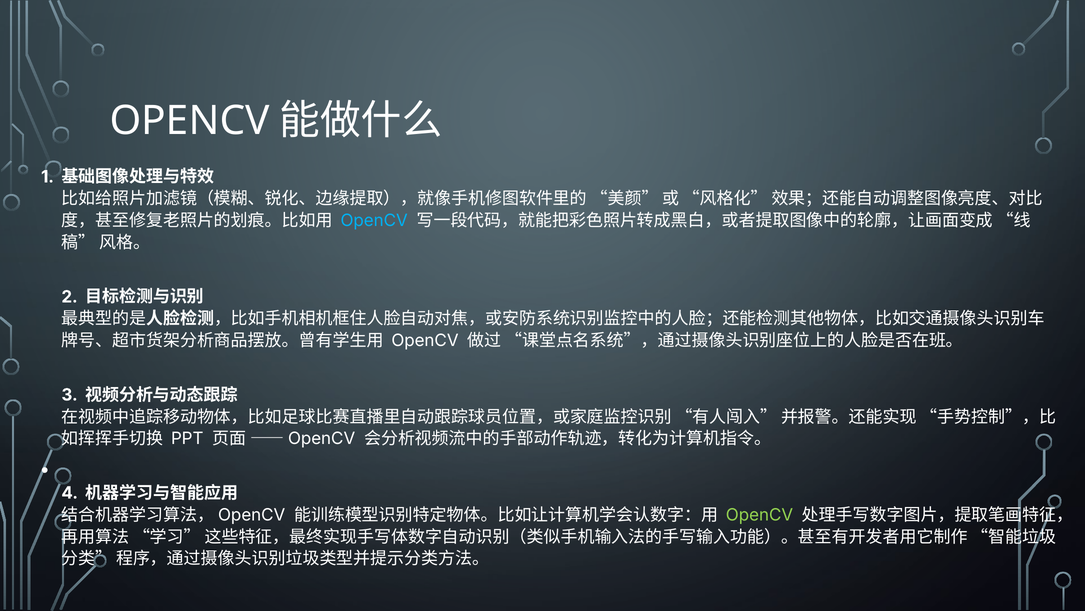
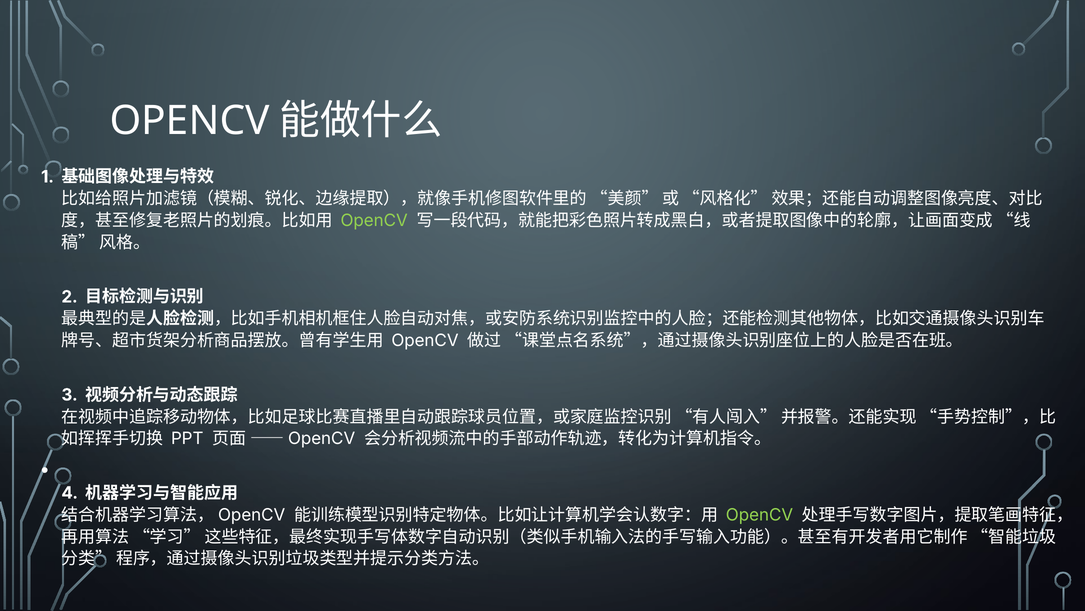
OpenCV at (374, 221) colour: light blue -> light green
